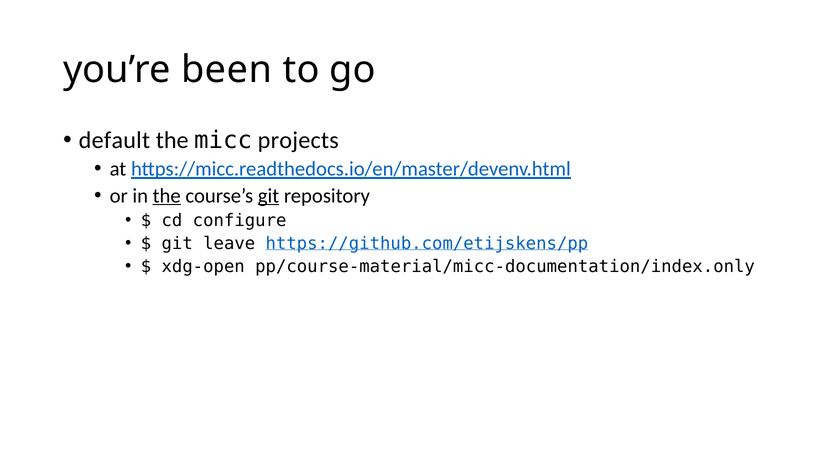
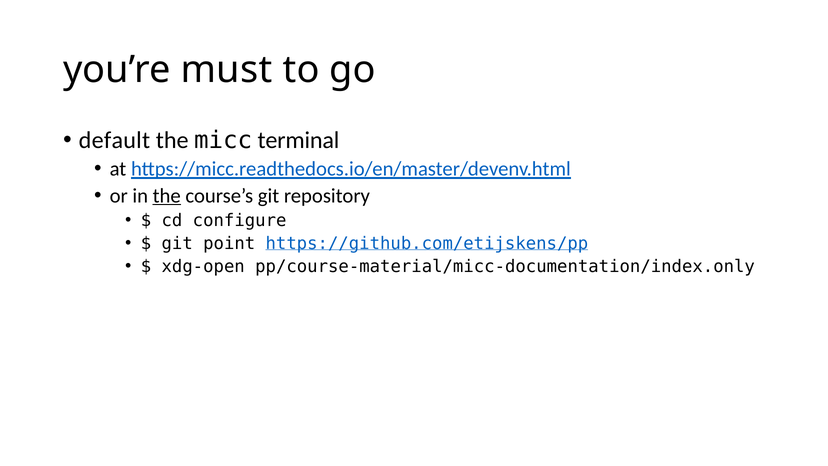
been: been -> must
projects: projects -> terminal
git at (269, 196) underline: present -> none
leave: leave -> point
